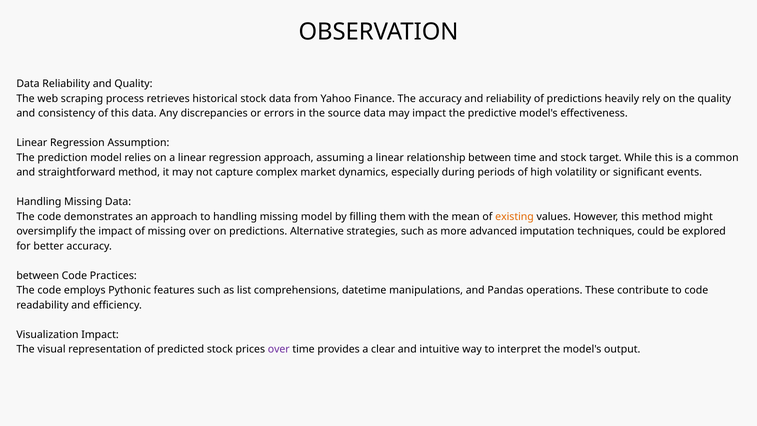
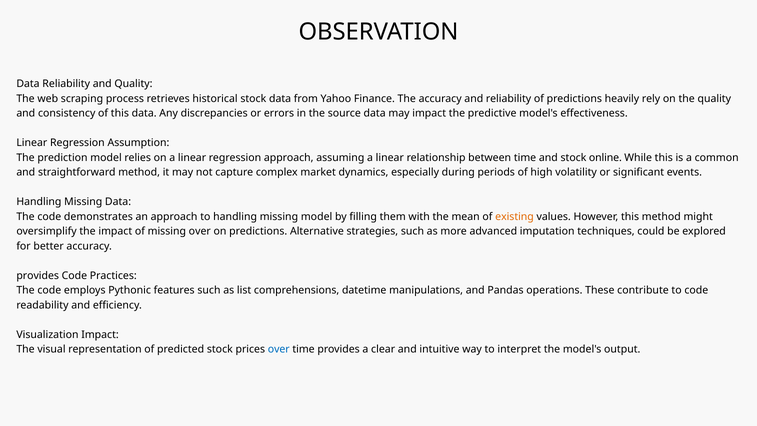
target: target -> online
between at (38, 276): between -> provides
over at (279, 349) colour: purple -> blue
